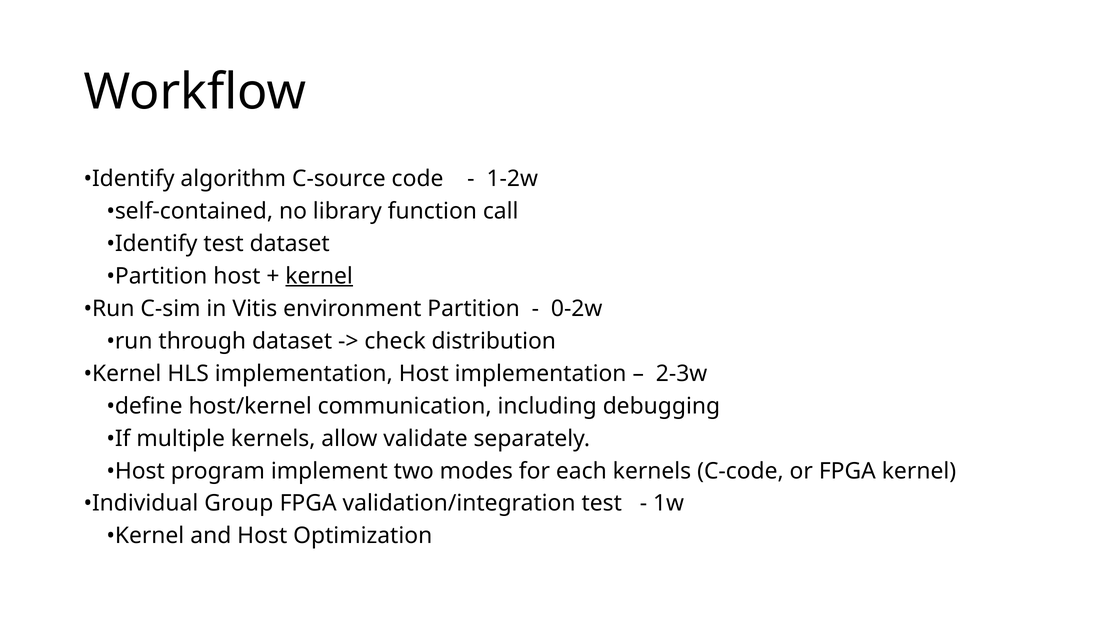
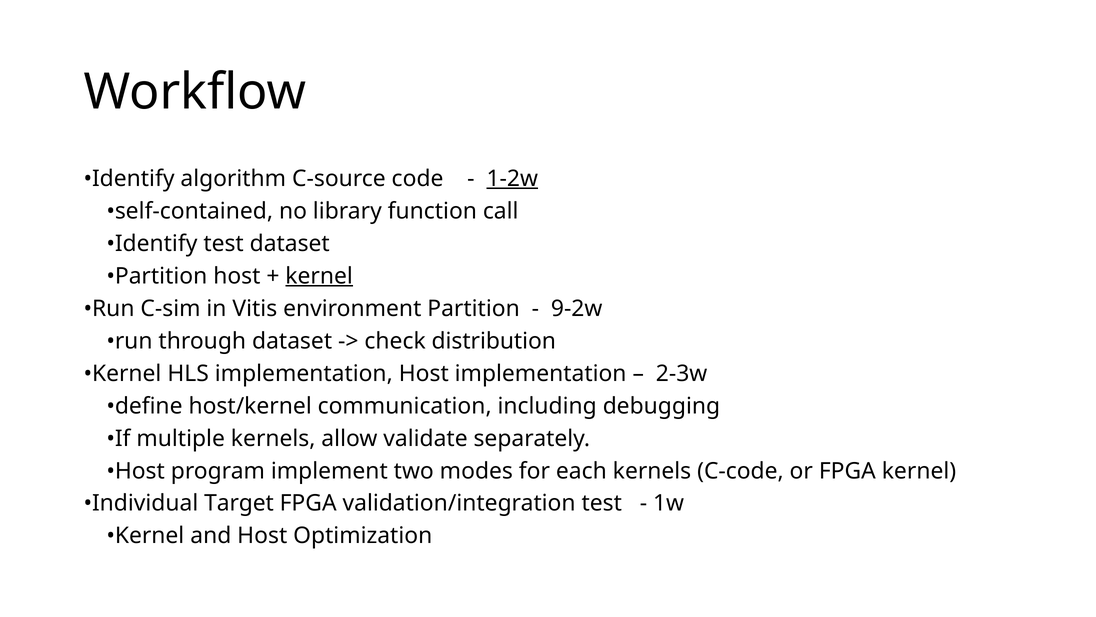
1-2w underline: none -> present
0-2w: 0-2w -> 9-2w
Group: Group -> Target
